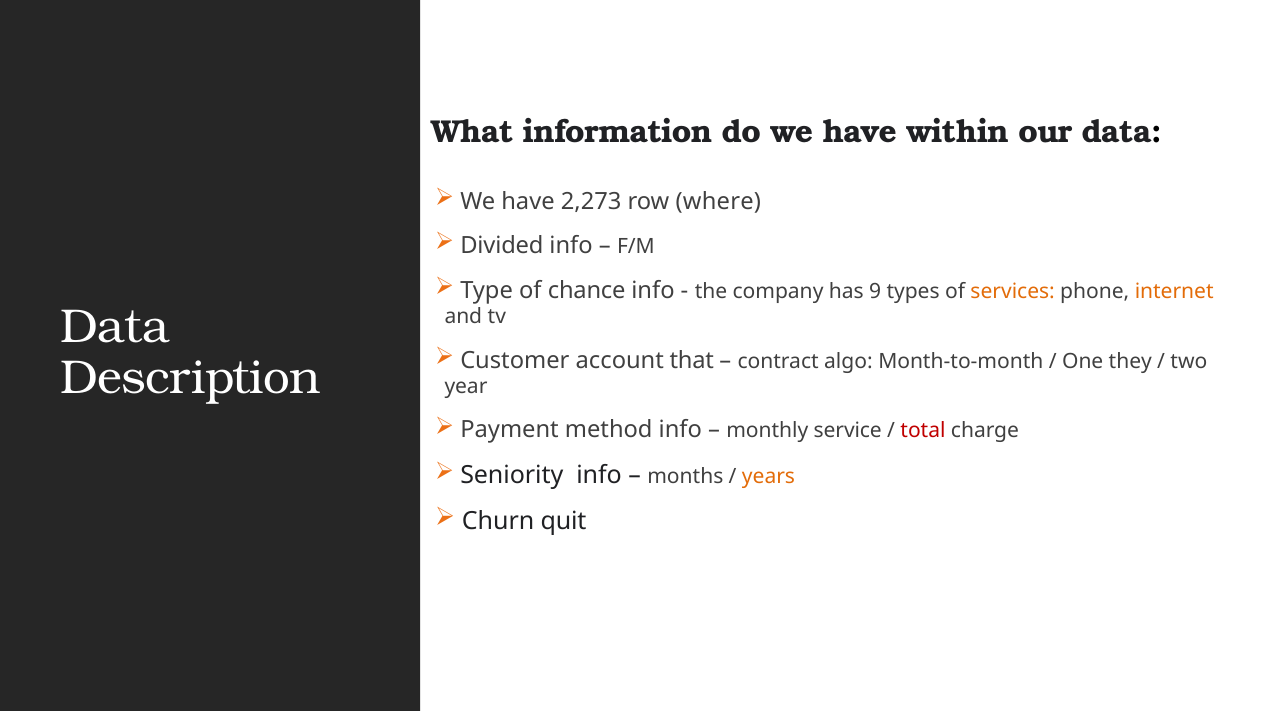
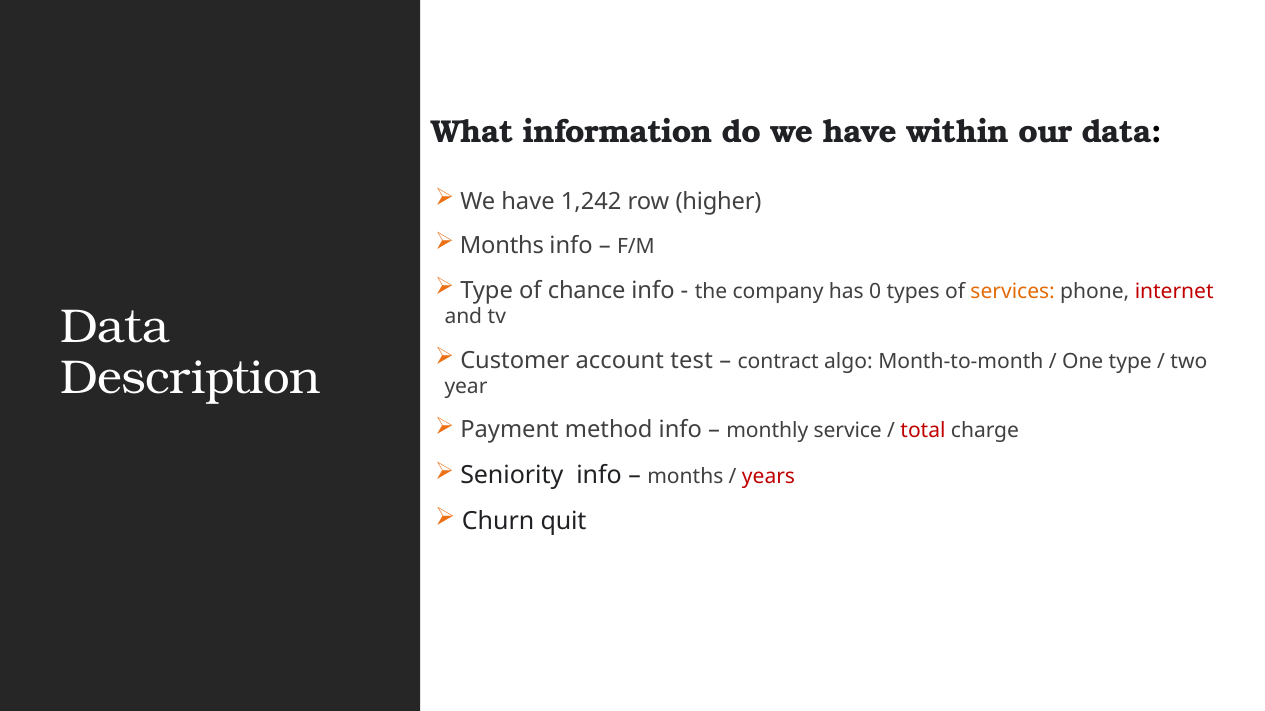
2,273: 2,273 -> 1,242
where: where -> higher
Divided at (502, 246): Divided -> Months
9: 9 -> 0
internet colour: orange -> red
that: that -> test
One they: they -> type
years colour: orange -> red
